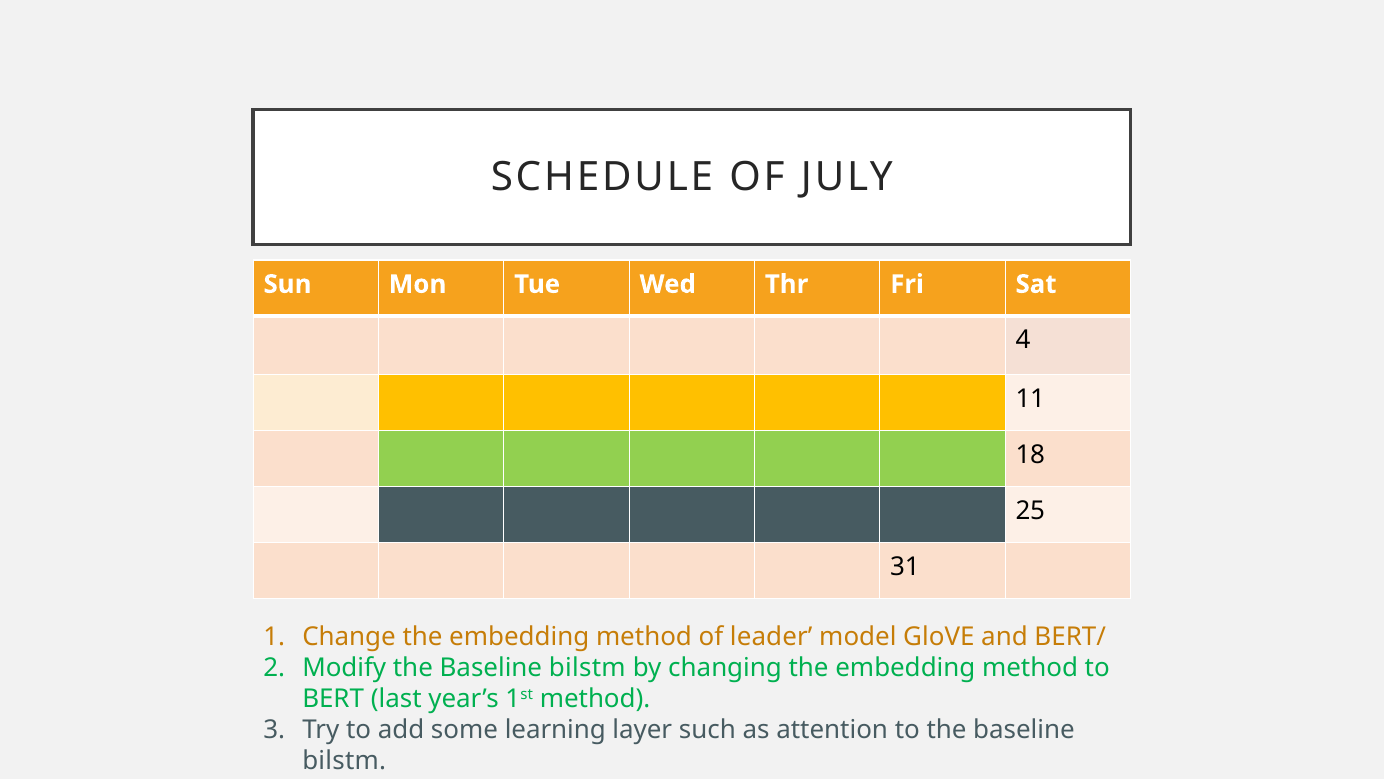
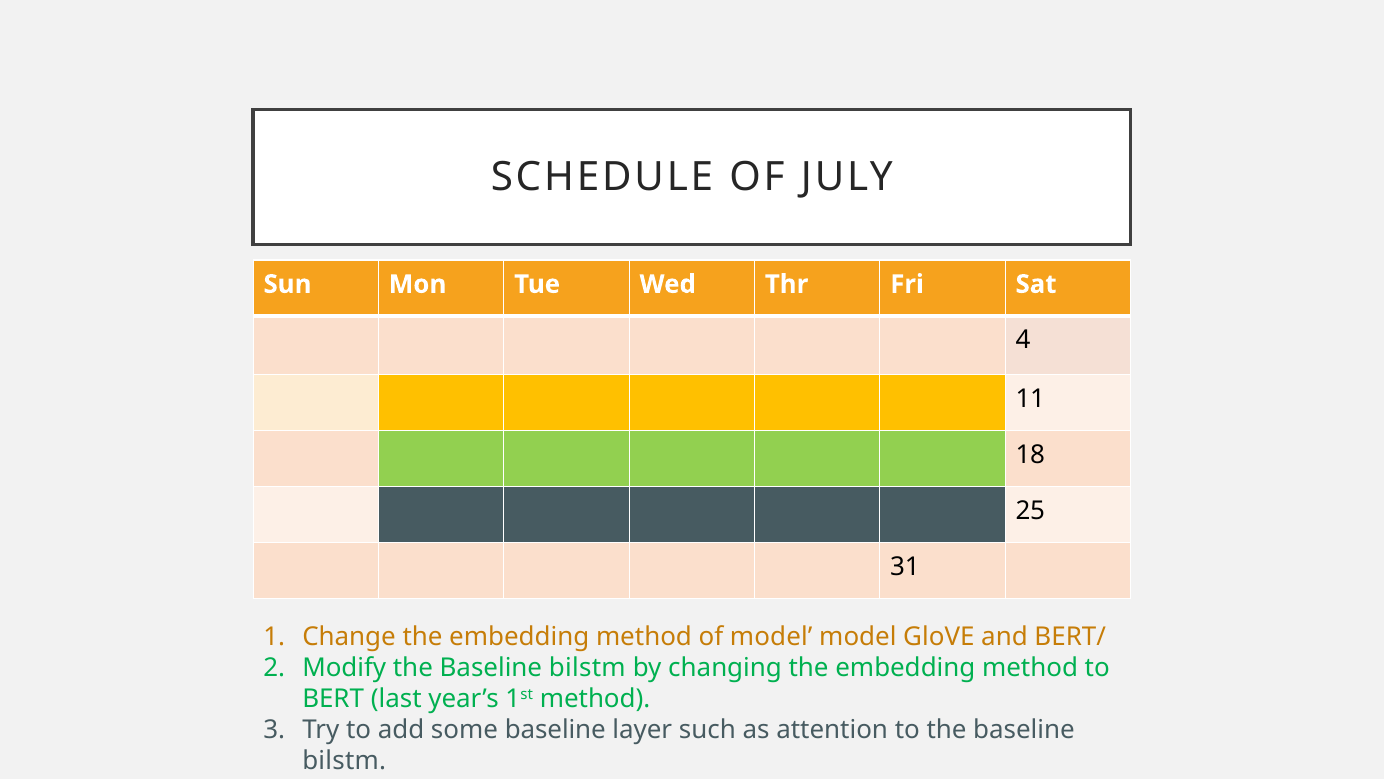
of leader: leader -> model
some learning: learning -> baseline
